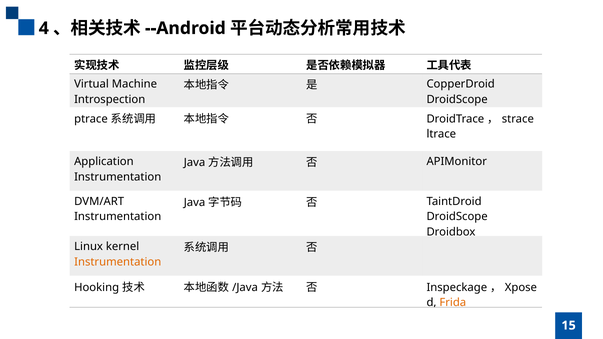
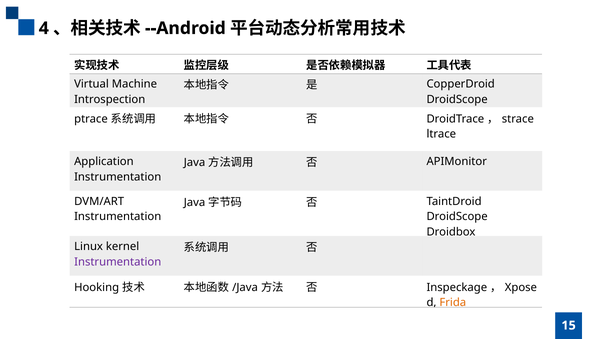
Instrumentation at (118, 262) colour: orange -> purple
